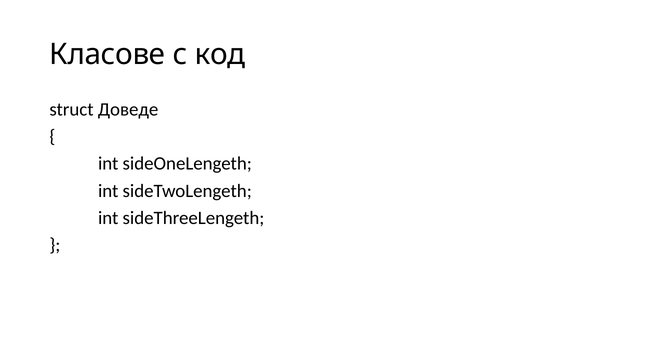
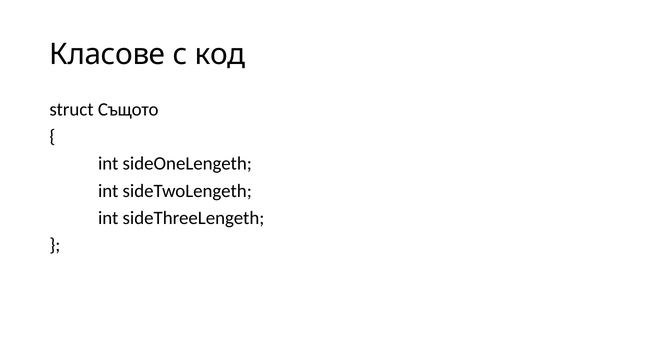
Доведе: Доведе -> Същото
